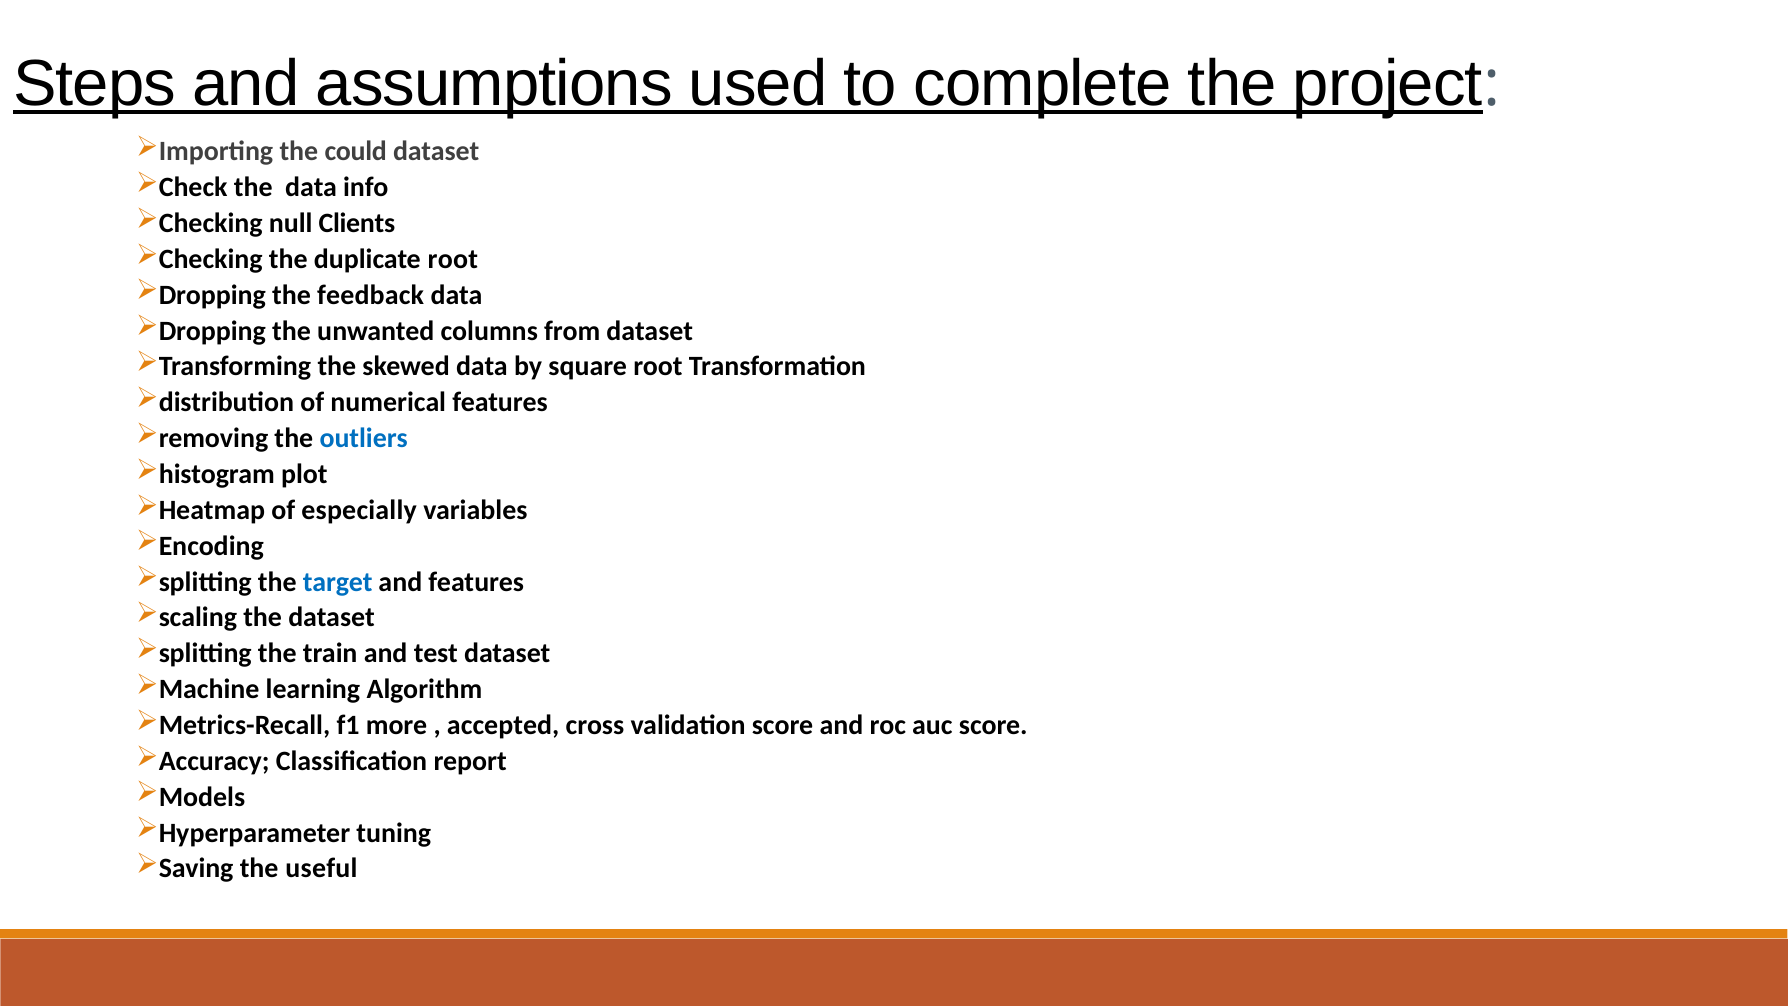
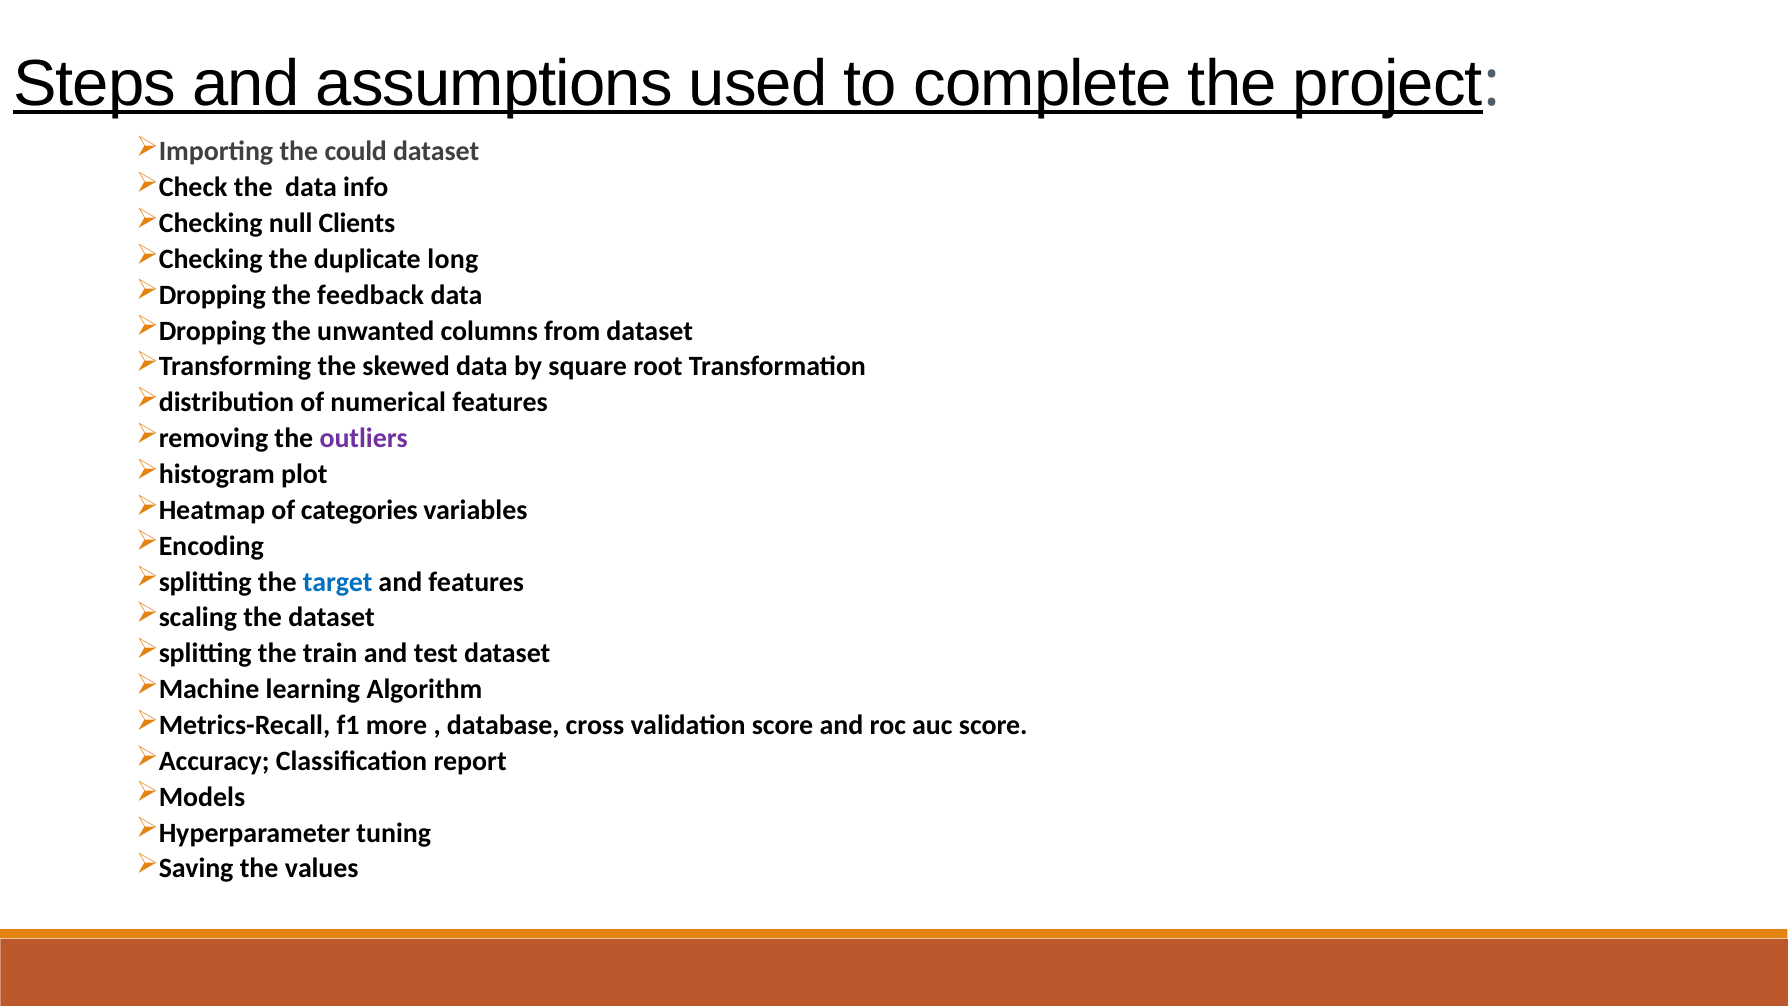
duplicate root: root -> long
outliers colour: blue -> purple
especially: especially -> categories
accepted: accepted -> database
useful: useful -> values
